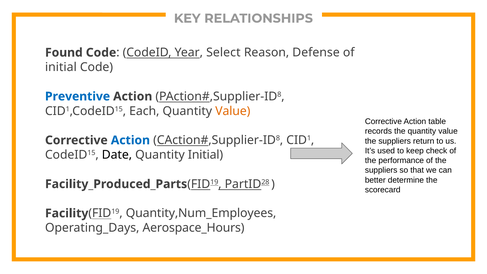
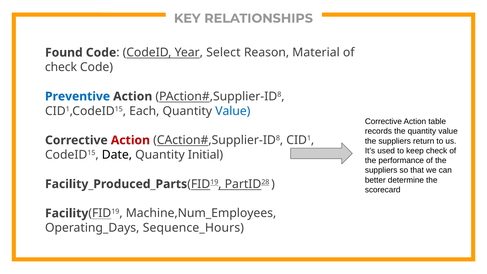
Defense: Defense -> Material
initial at (61, 67): initial -> check
Value at (233, 111) colour: orange -> blue
Action at (130, 140) colour: blue -> red
Quantity,Num_Employees: Quantity,Num_Employees -> Machine,Num_Employees
Aerospace_Hours: Aerospace_Hours -> Sequence_Hours
